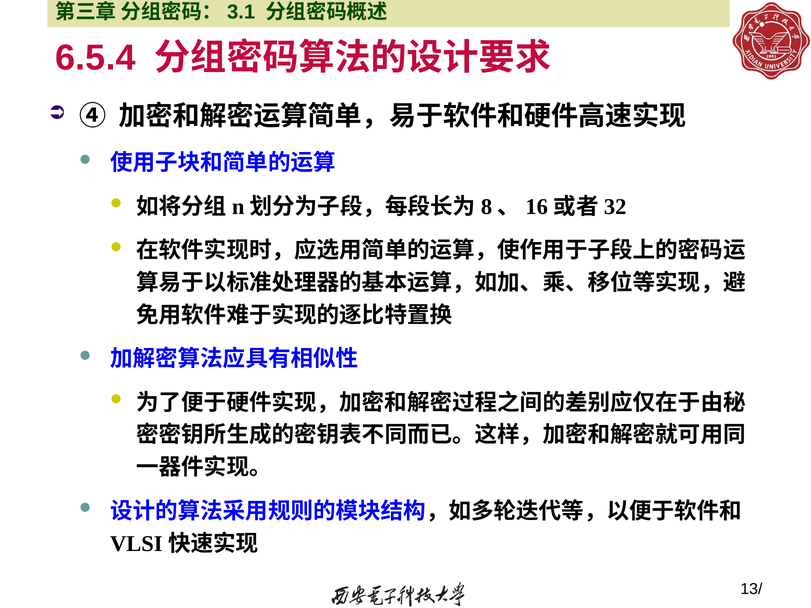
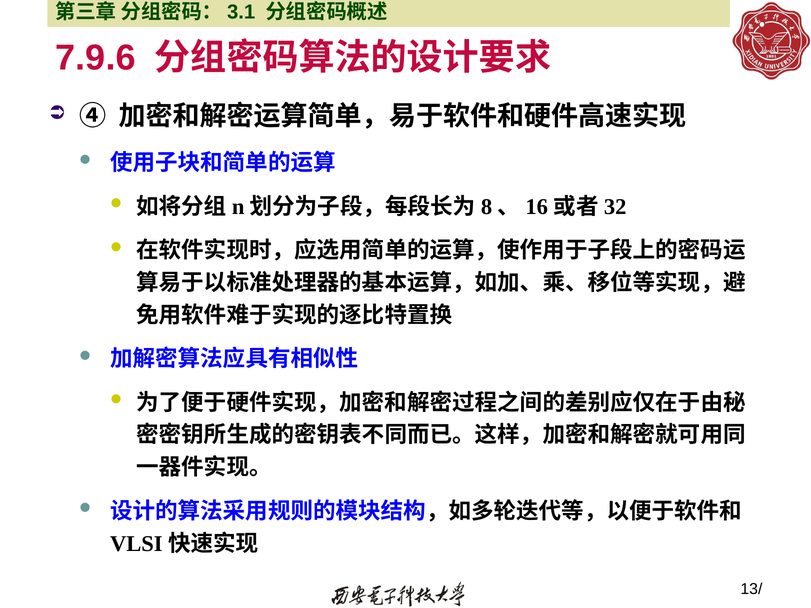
6.5.4: 6.5.4 -> 7.9.6
